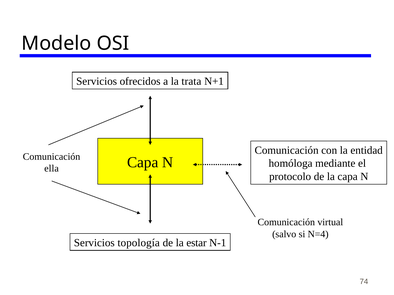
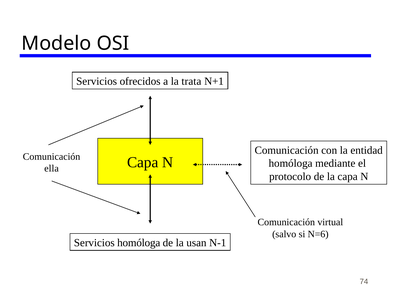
N=4: N=4 -> N=6
Servicios topología: topología -> homóloga
estar: estar -> usan
